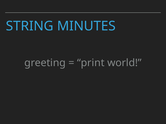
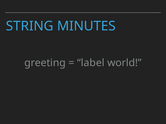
print: print -> label
